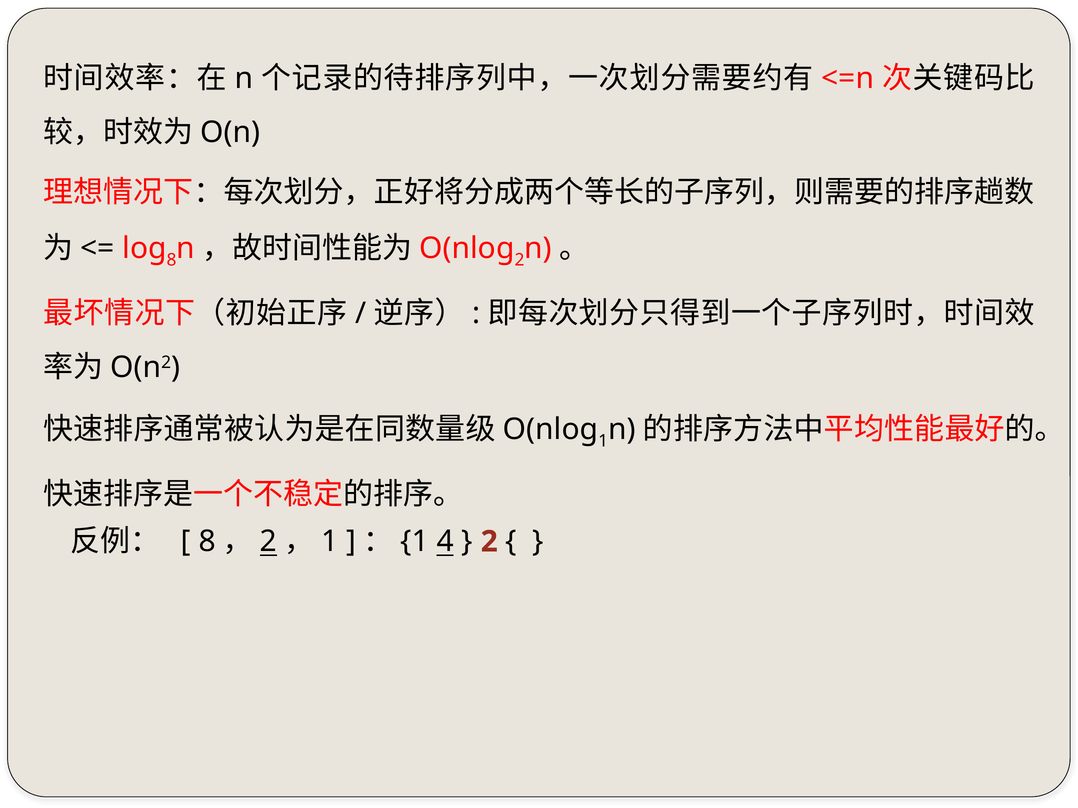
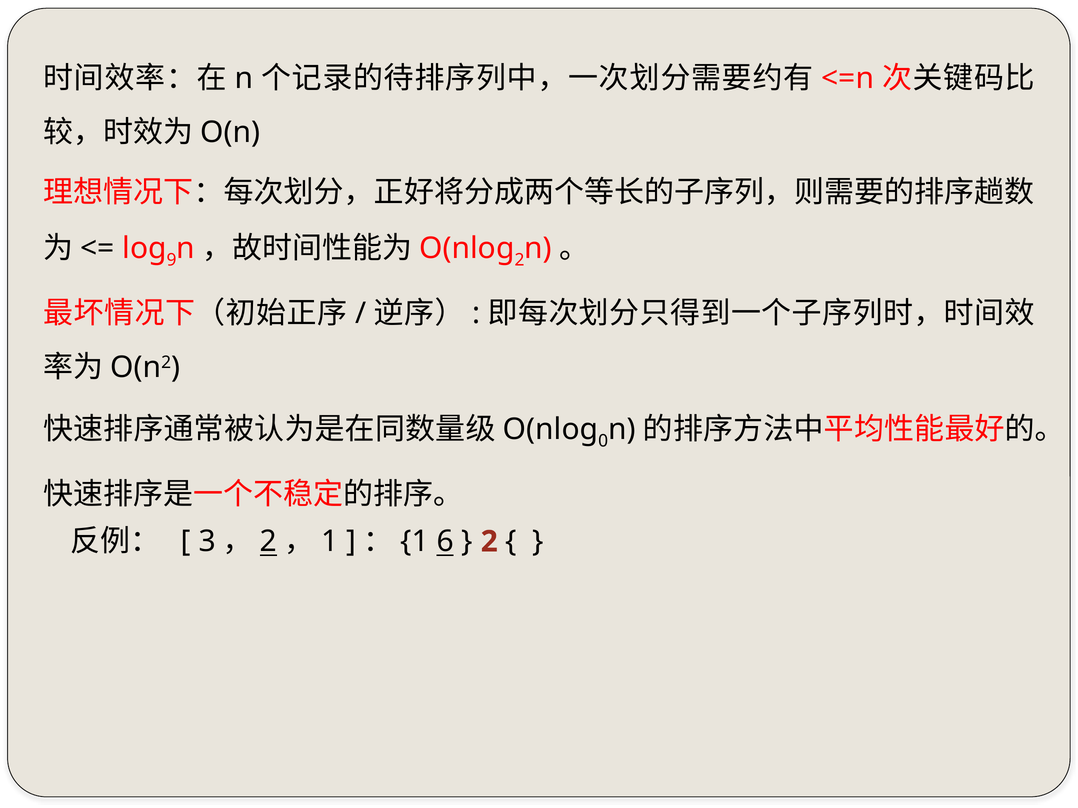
8 at (171, 260): 8 -> 9
1 at (603, 441): 1 -> 0
8 at (207, 542): 8 -> 3
4: 4 -> 6
